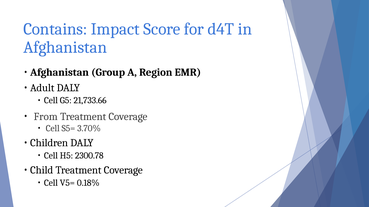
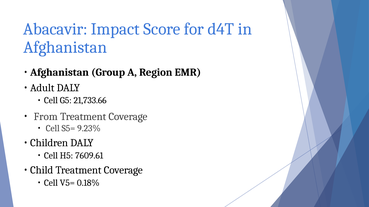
Contains: Contains -> Abacavir
3.70%: 3.70% -> 9.23%
2300.78: 2300.78 -> 7609.61
